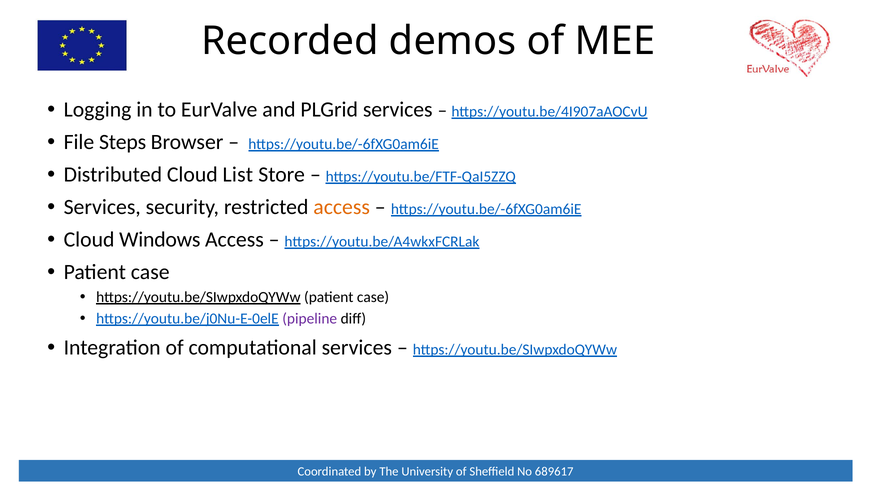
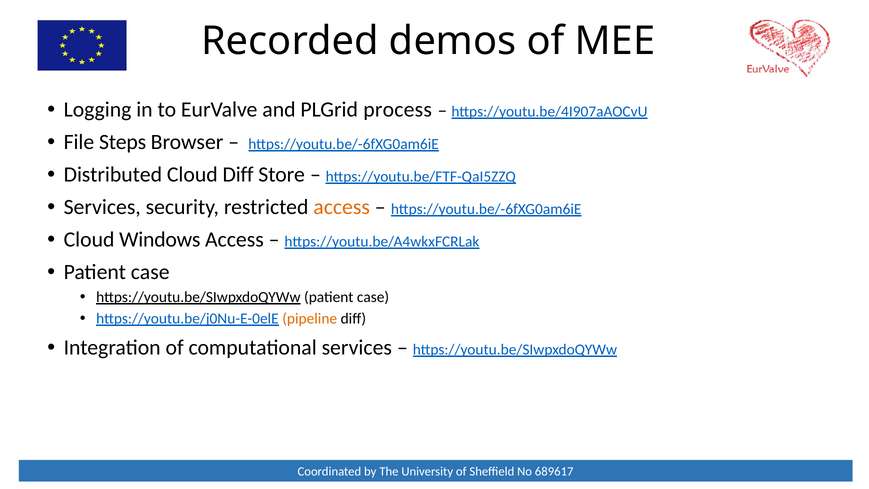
PLGrid services: services -> process
Cloud List: List -> Diff
pipeline colour: purple -> orange
